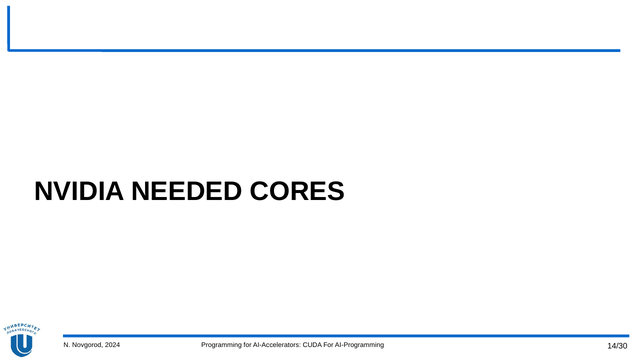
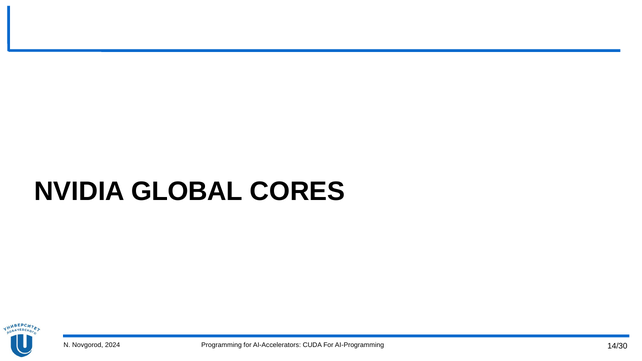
NEEDED: NEEDED -> GLOBAL
